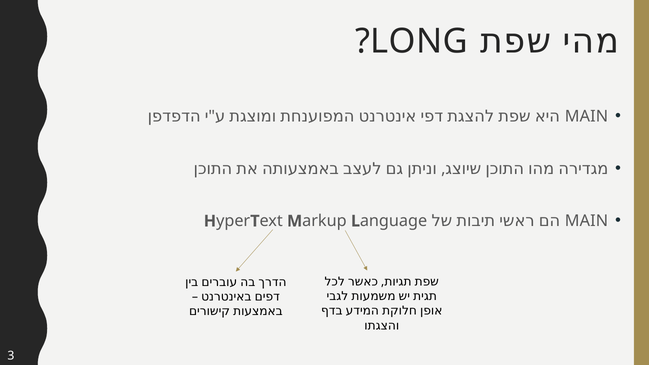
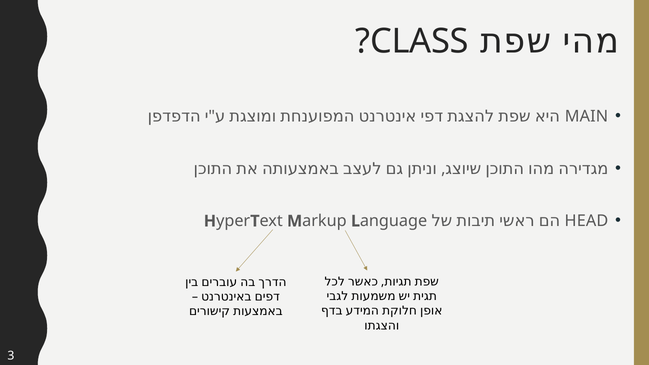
LONG: LONG -> CLASS
MAIN at (586, 221): MAIN -> HEAD
